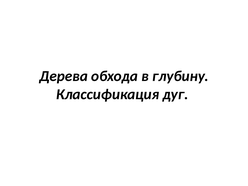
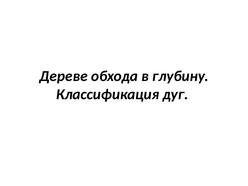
Дерева: Дерева -> Дереве
